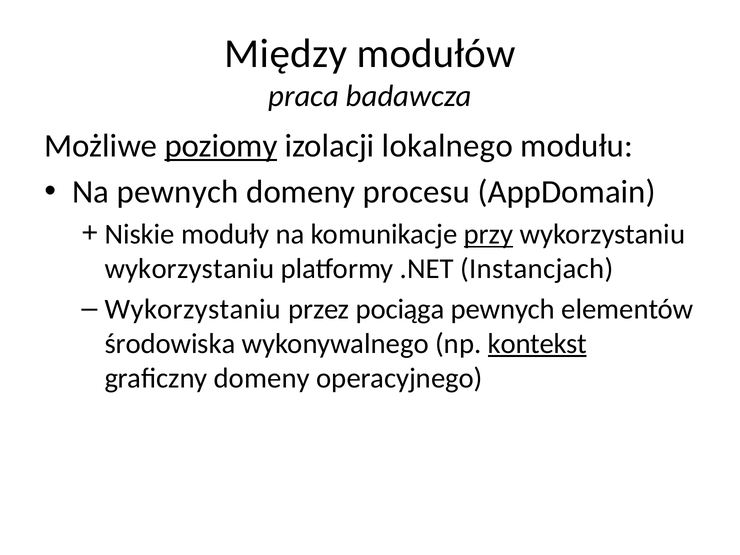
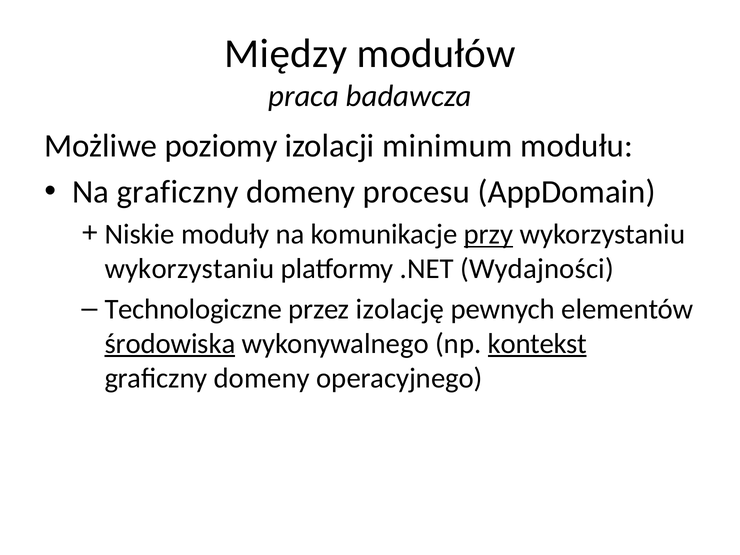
poziomy underline: present -> none
lokalnego: lokalnego -> minimum
Na pewnych: pewnych -> graficzny
Instancjach: Instancjach -> Wydajności
Wykorzystaniu at (193, 309): Wykorzystaniu -> Technologiczne
pociąga: pociąga -> izolację
środowiska underline: none -> present
